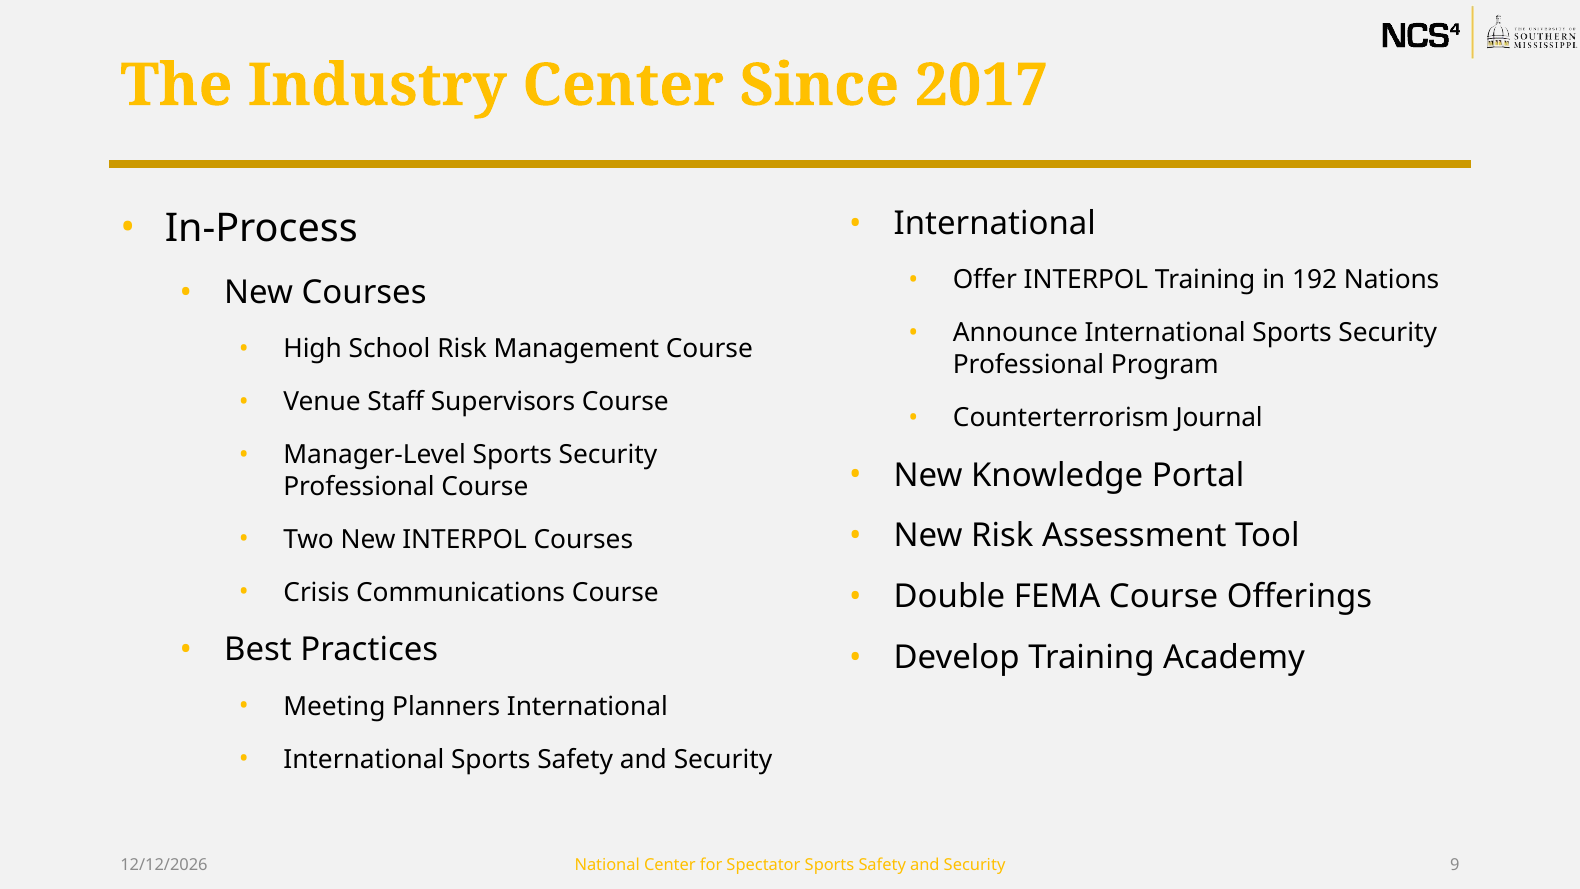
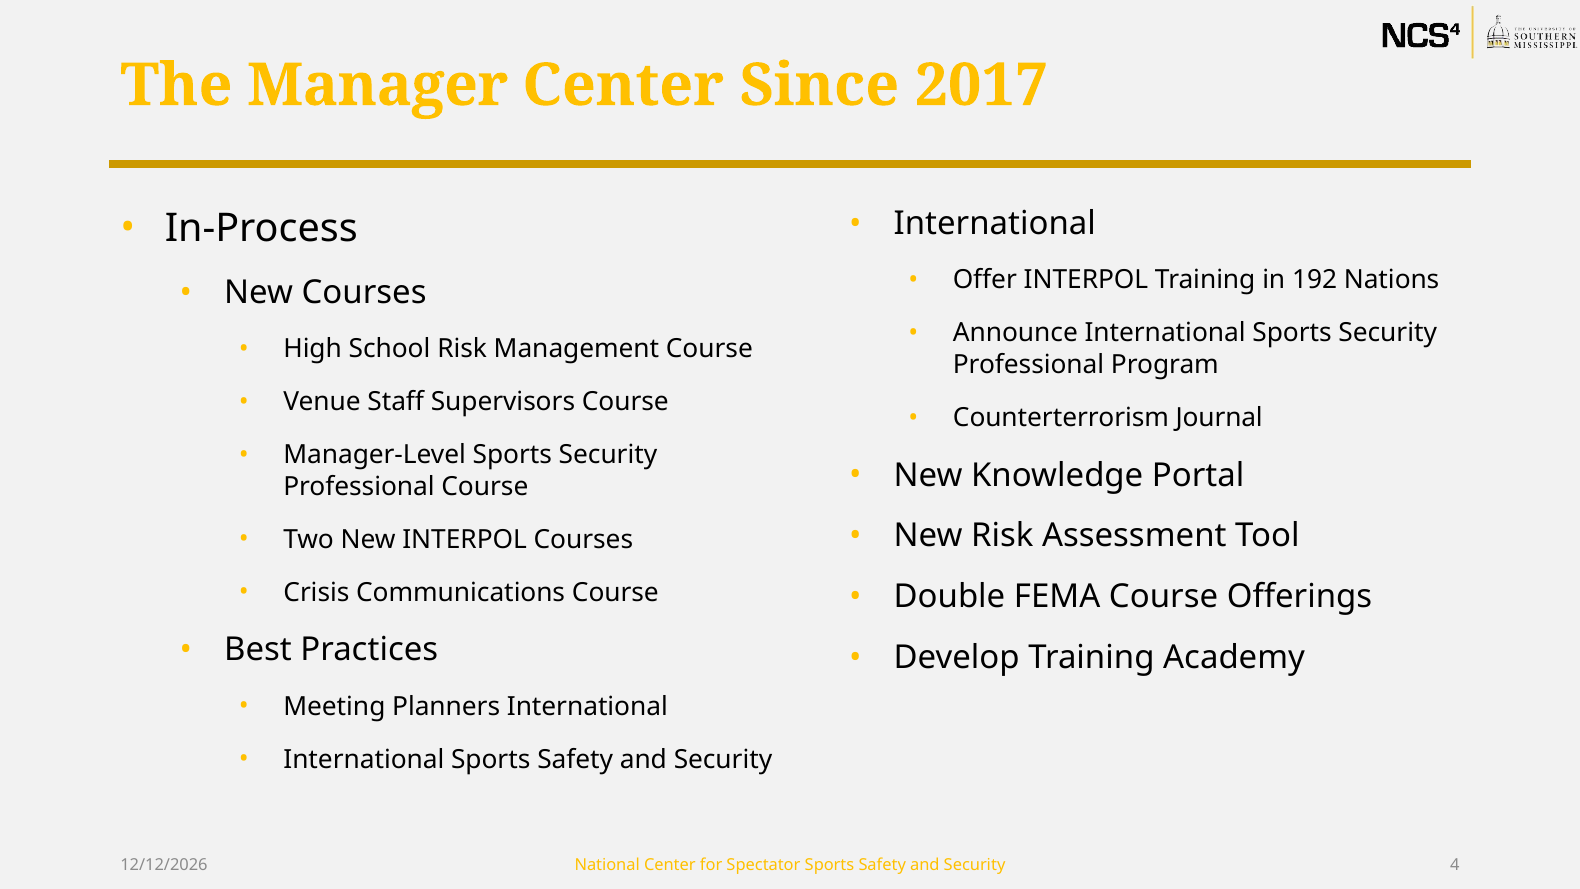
Industry: Industry -> Manager
9: 9 -> 4
